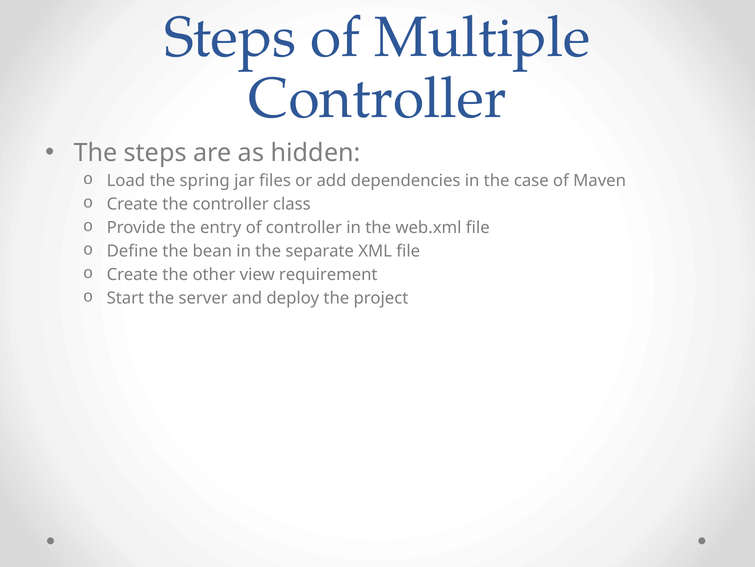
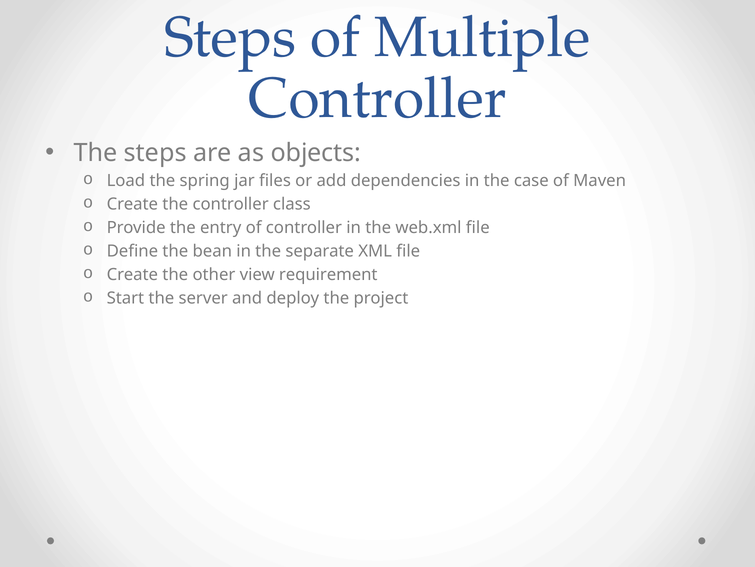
hidden: hidden -> objects
